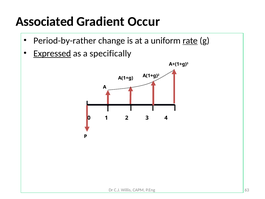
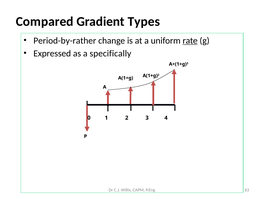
Associated: Associated -> Compared
Occur: Occur -> Types
Expressed underline: present -> none
